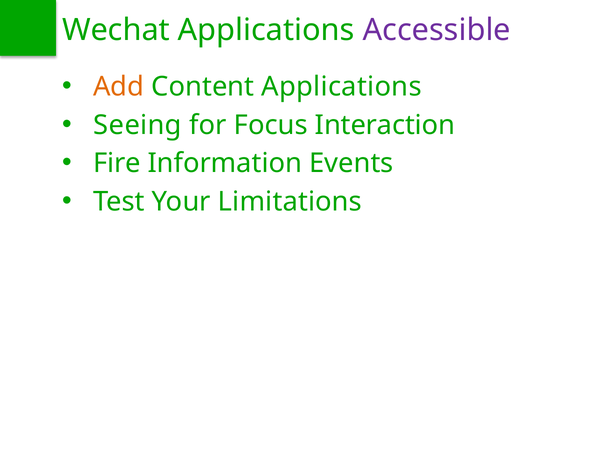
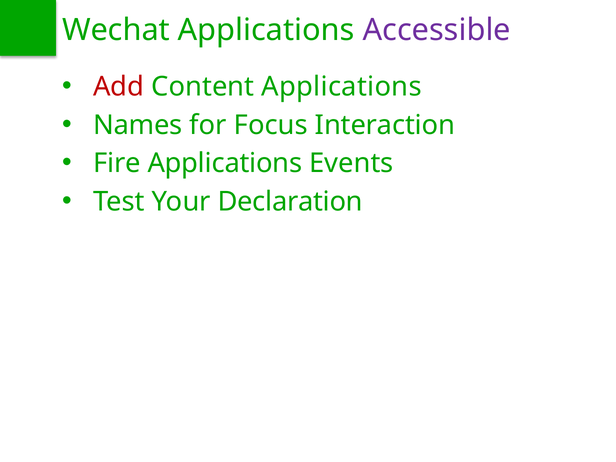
Add colour: orange -> red
Seeing: Seeing -> Names
Fire Information: Information -> Applications
Limitations: Limitations -> Declaration
